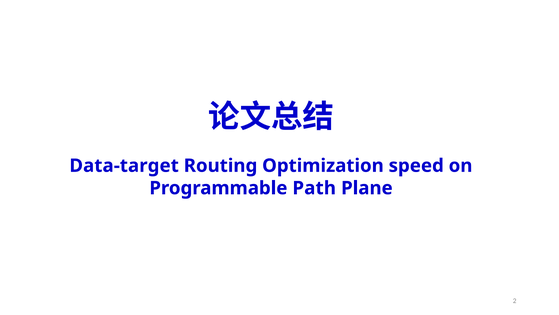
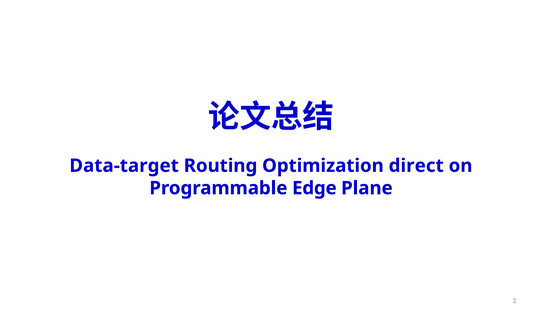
speed: speed -> direct
Path: Path -> Edge
